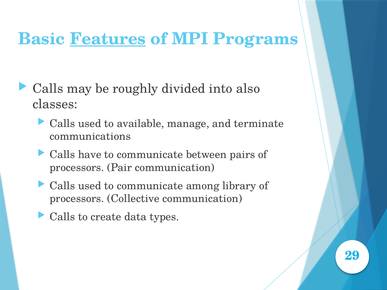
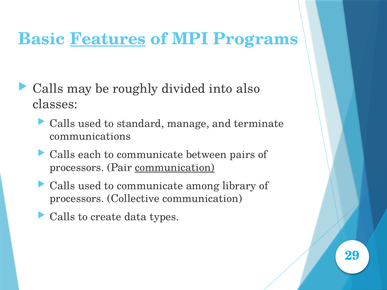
available: available -> standard
have: have -> each
communication at (175, 168) underline: none -> present
